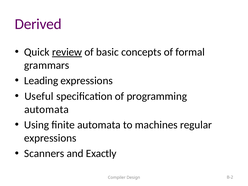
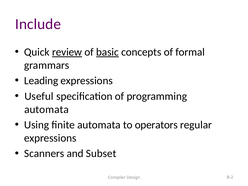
Derived: Derived -> Include
basic underline: none -> present
machines: machines -> operators
Exactly: Exactly -> Subset
